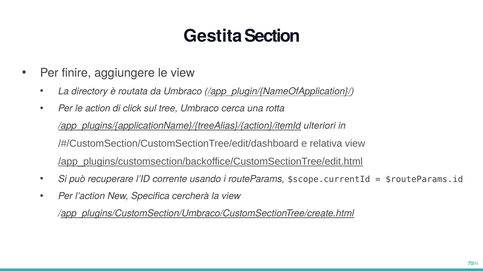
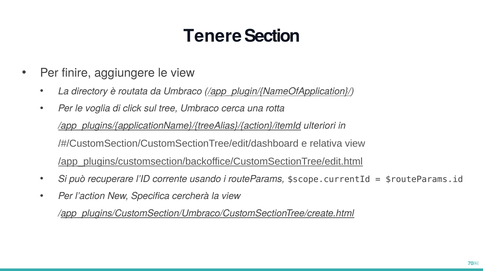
Gestita: Gestita -> Tenere
action: action -> voglia
